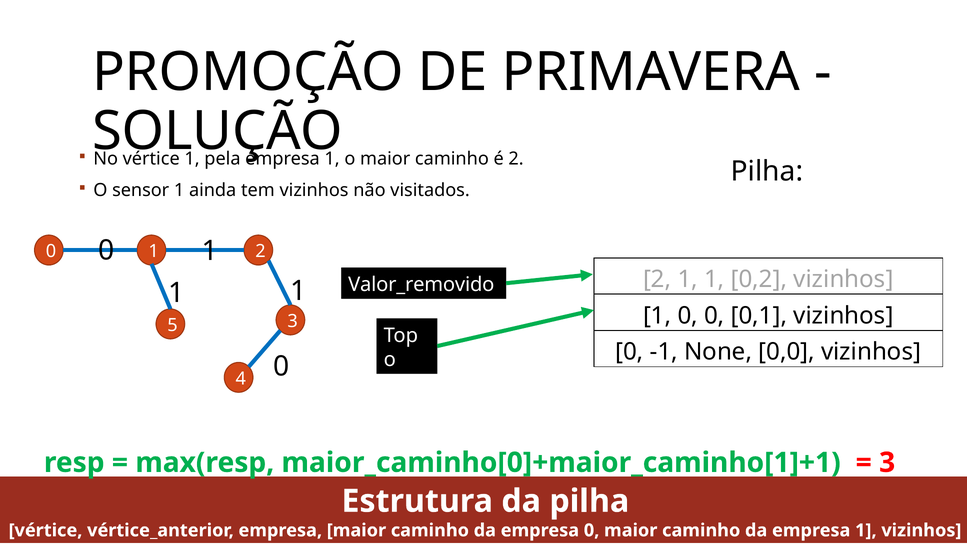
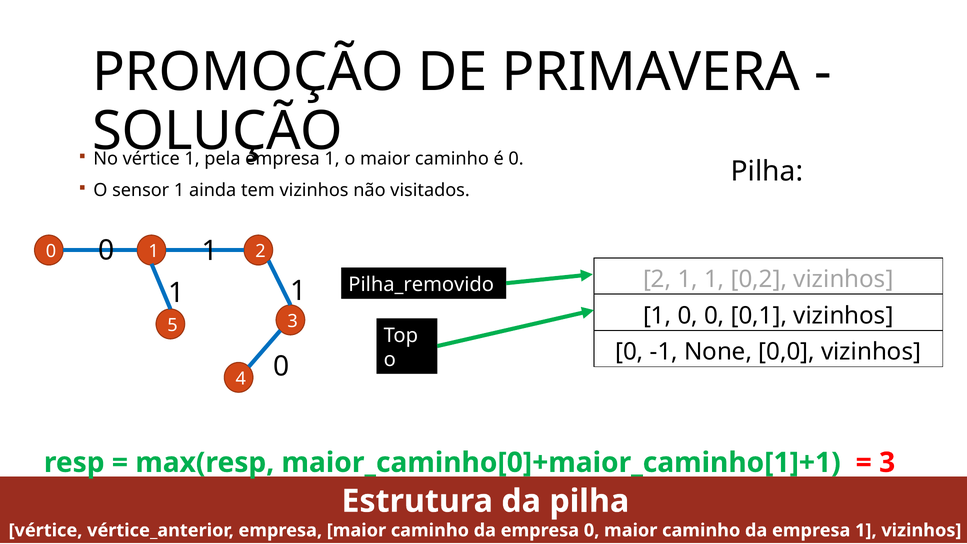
é 2: 2 -> 0
Valor_removido: Valor_removido -> Pilha_removido
